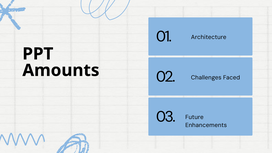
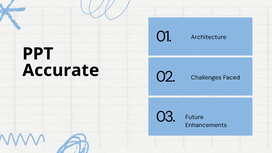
Amounts: Amounts -> Accurate
